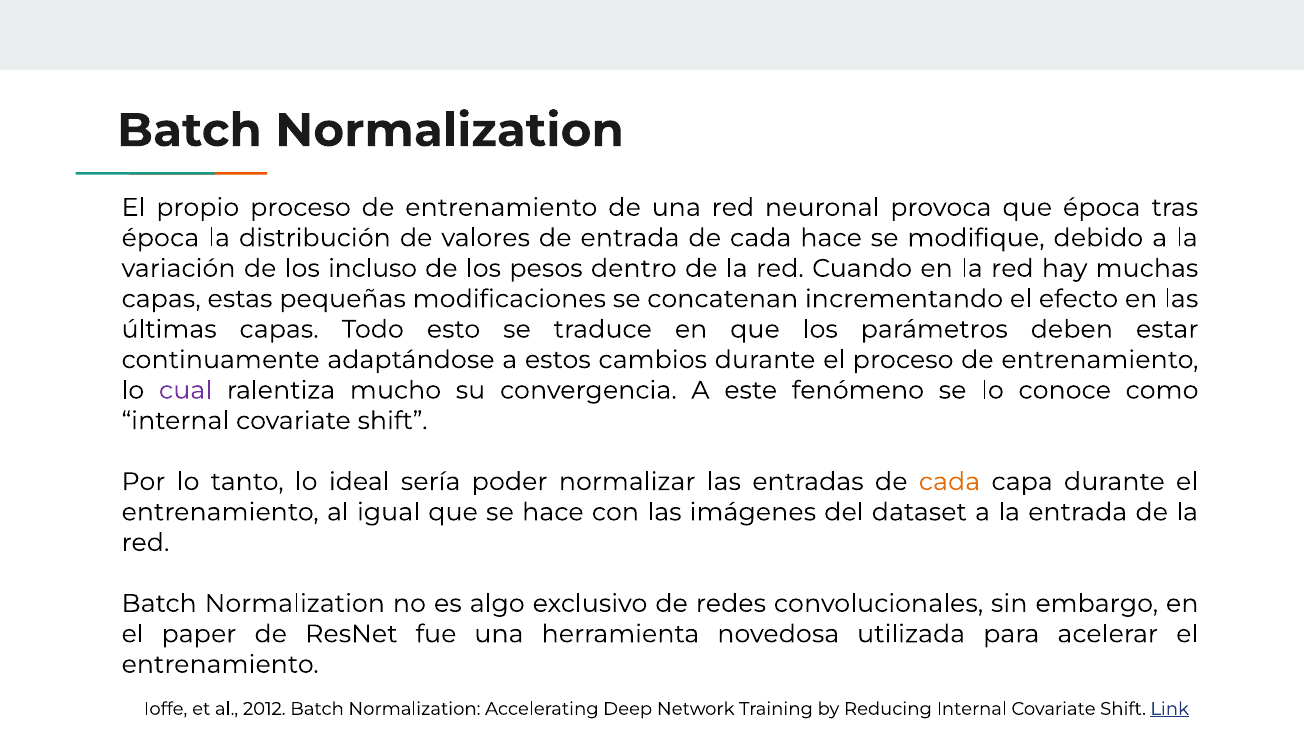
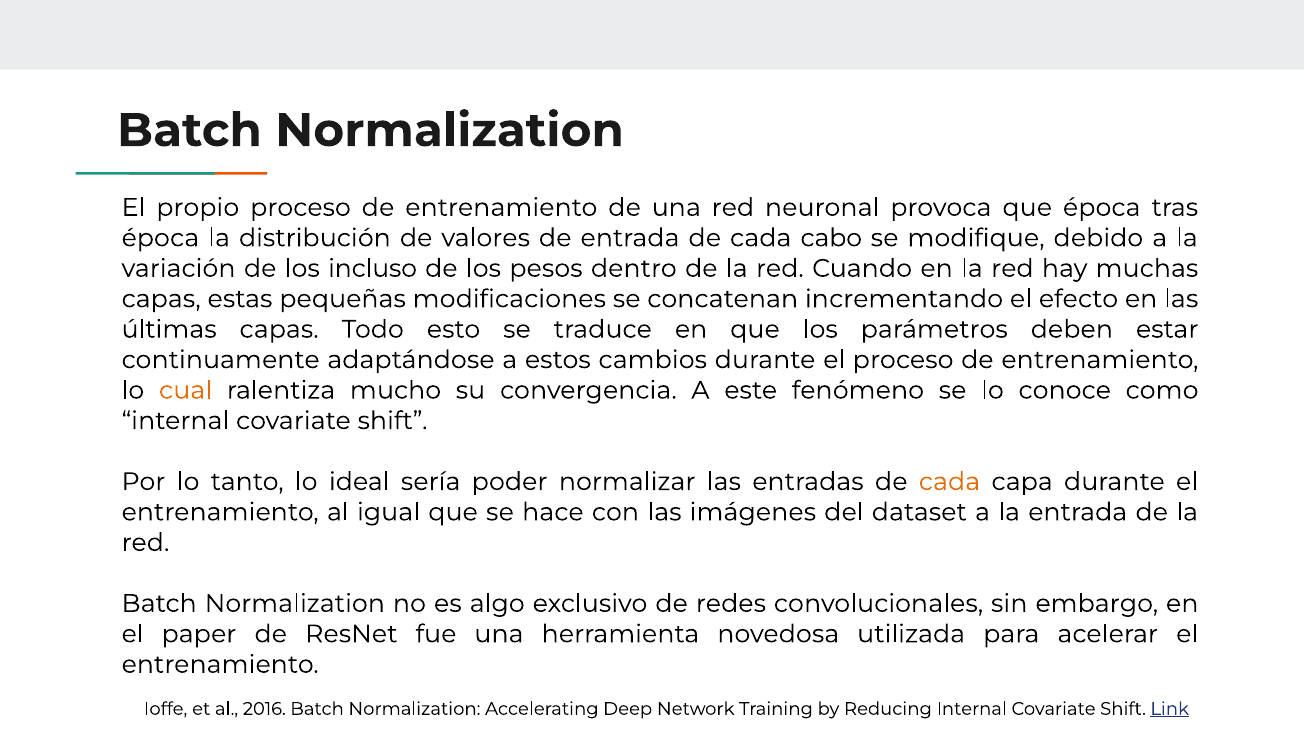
cada hace: hace -> cabo
cual colour: purple -> orange
2012: 2012 -> 2016
